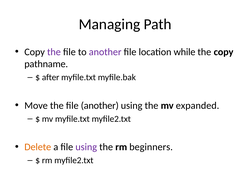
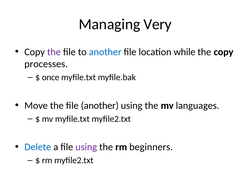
Path: Path -> Very
another at (105, 52) colour: purple -> blue
pathname: pathname -> processes
after: after -> once
expanded: expanded -> languages
Delete colour: orange -> blue
